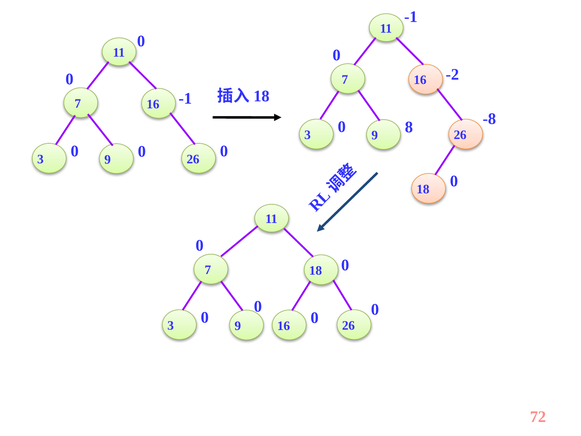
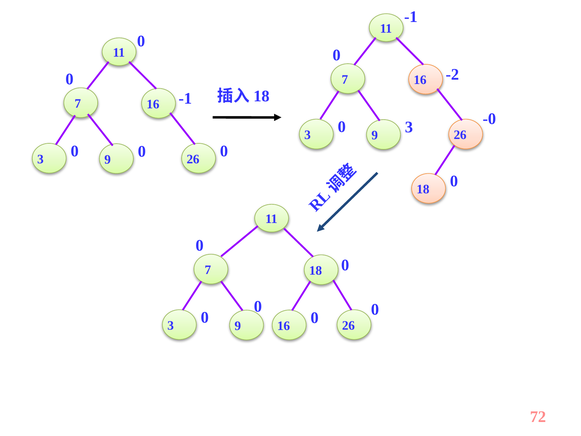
-8: -8 -> -0
9 8: 8 -> 3
